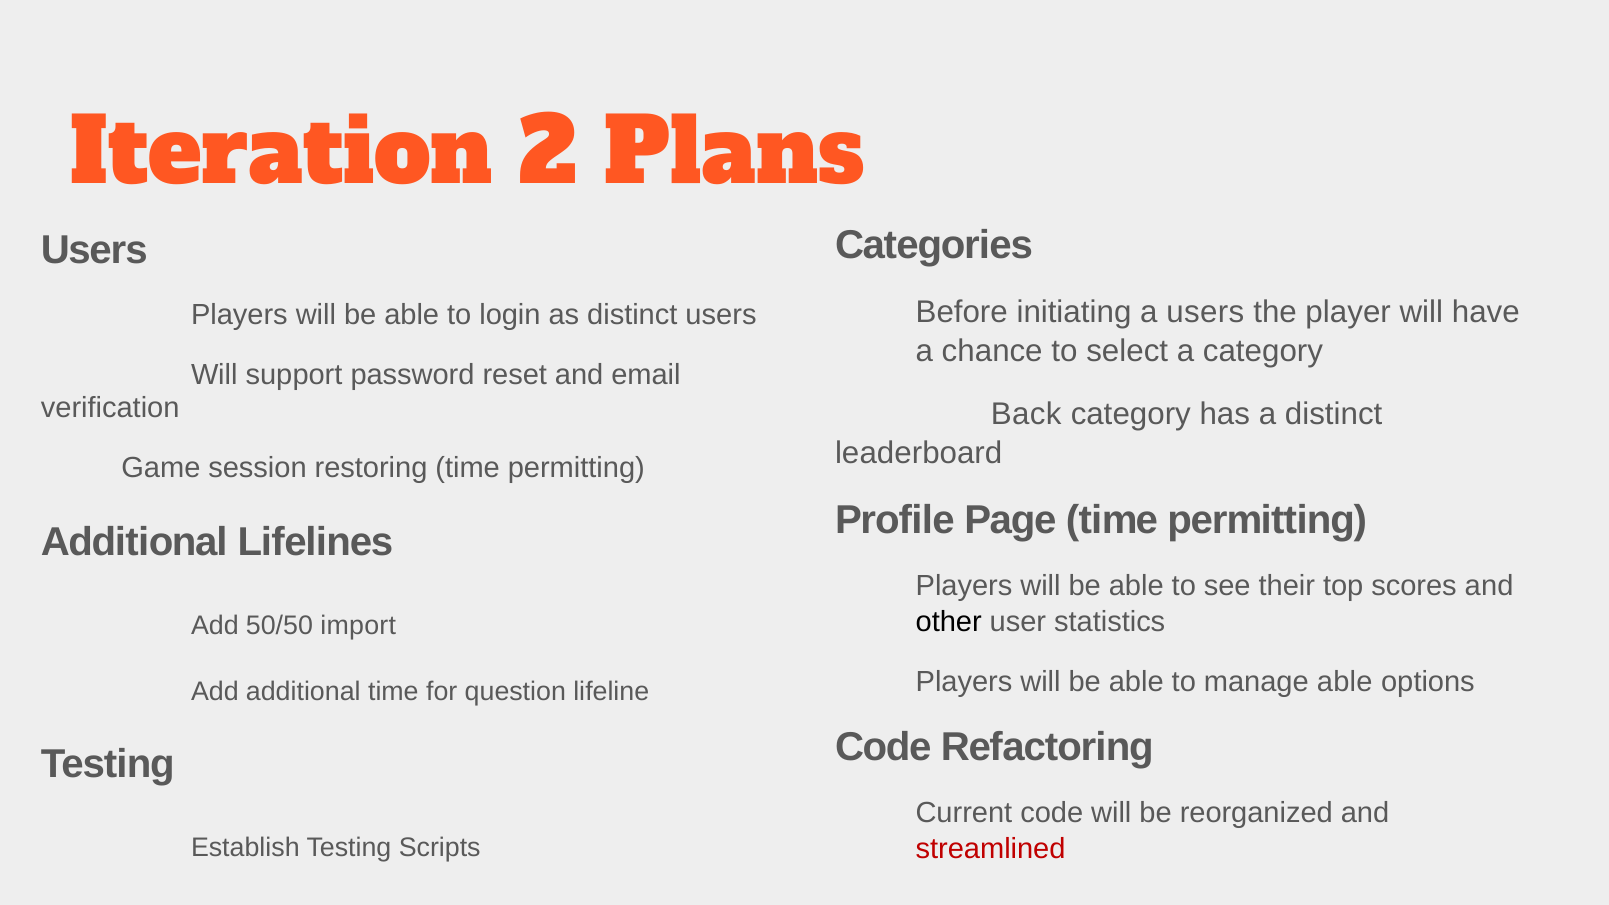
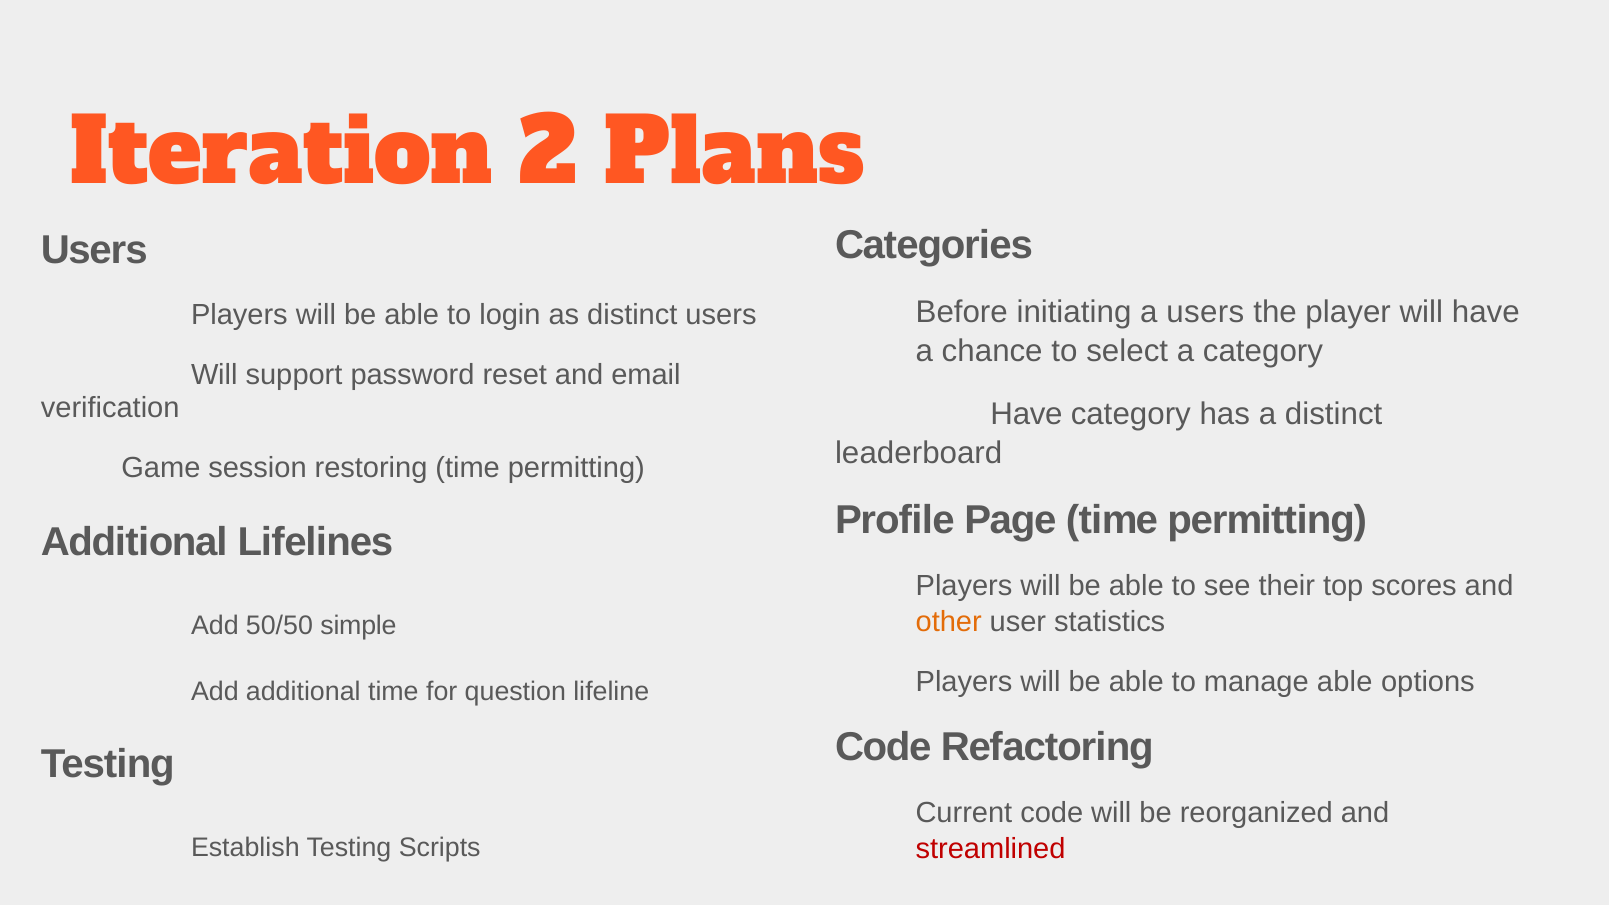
Back at (1026, 414): Back -> Have
other colour: black -> orange
import: import -> simple
